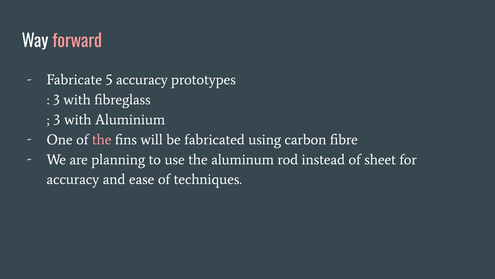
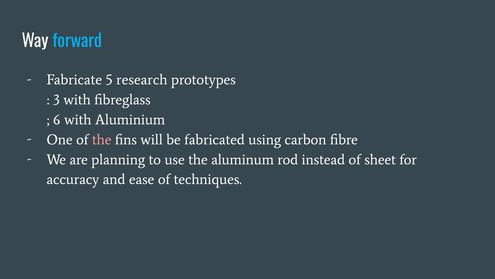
forward colour: pink -> light blue
5 accuracy: accuracy -> research
3 at (57, 119): 3 -> 6
